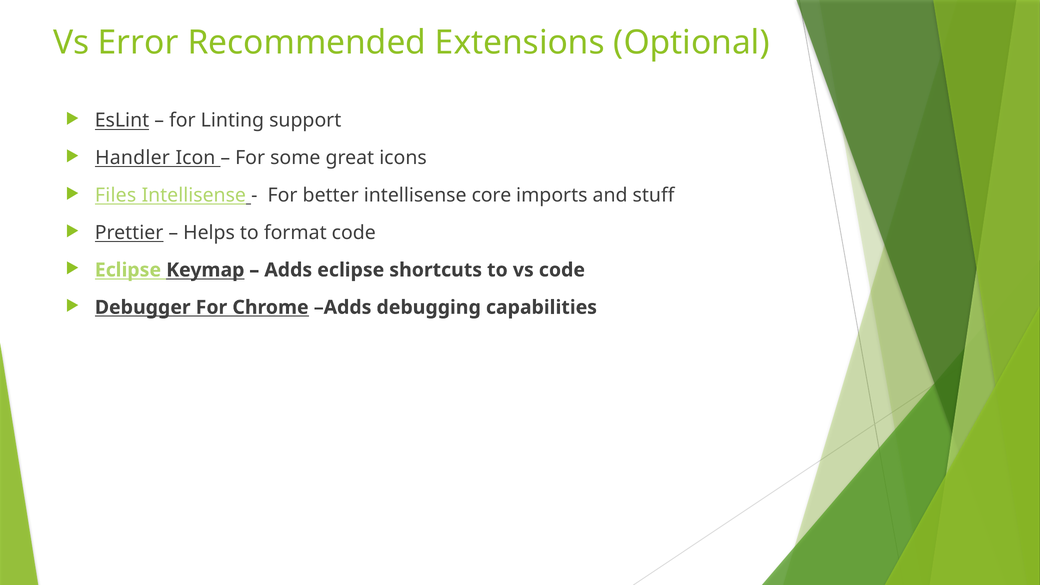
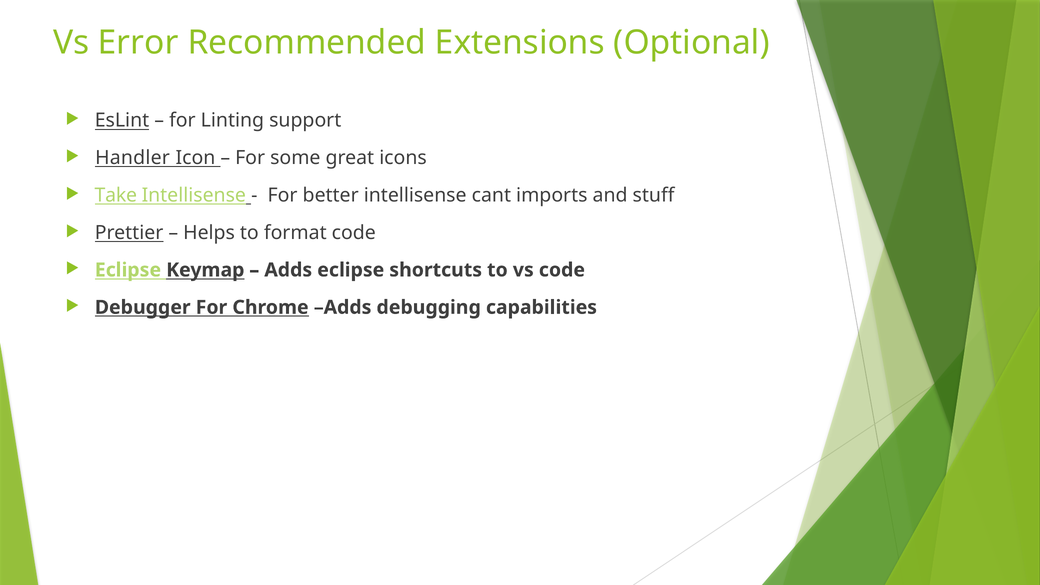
Files: Files -> Take
core: core -> cant
